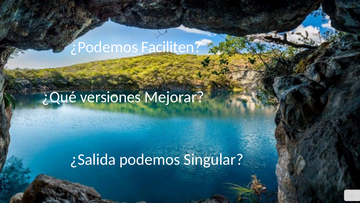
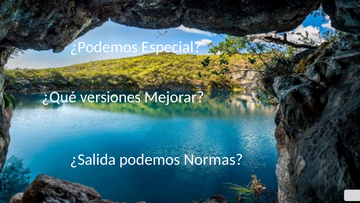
Faciliten: Faciliten -> Especial
Singular: Singular -> Normas
